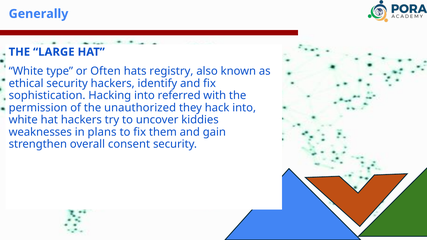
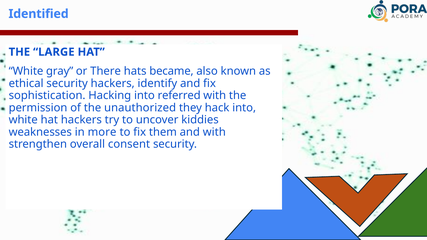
Generally: Generally -> Identified
type: type -> gray
Often: Often -> There
registry: registry -> became
plans: plans -> more
and gain: gain -> with
